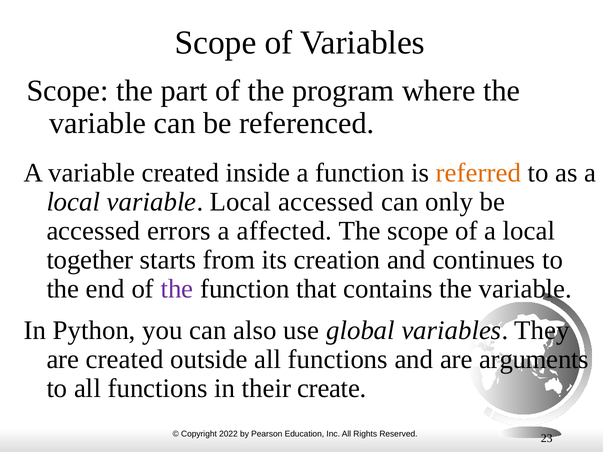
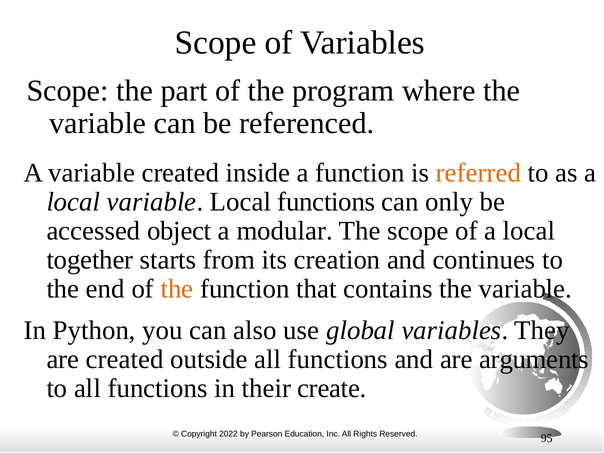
Local accessed: accessed -> functions
errors: errors -> object
affected: affected -> modular
the at (177, 289) colour: purple -> orange
23: 23 -> 95
